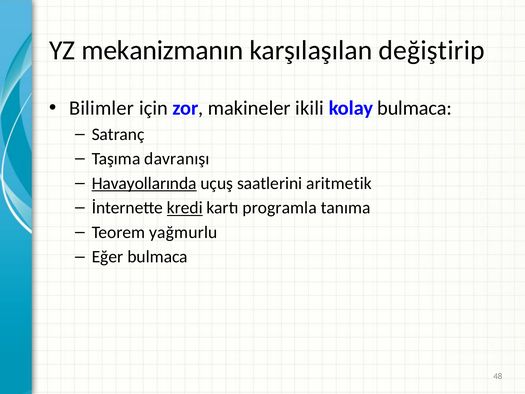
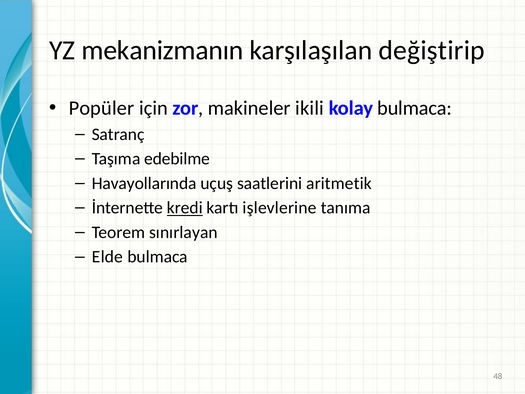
Bilimler: Bilimler -> Popüler
davranışı: davranışı -> edebilme
Havayollarında underline: present -> none
programla: programla -> işlevlerine
yağmurlu: yağmurlu -> sınırlayan
Eğer: Eğer -> Elde
